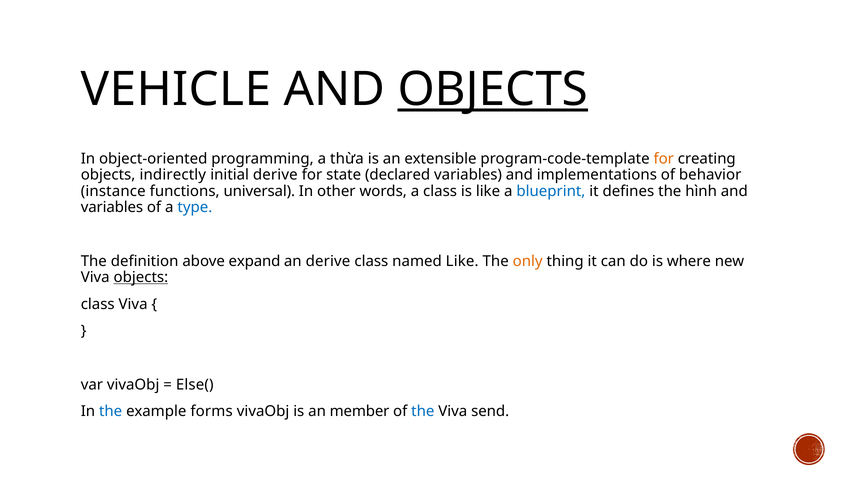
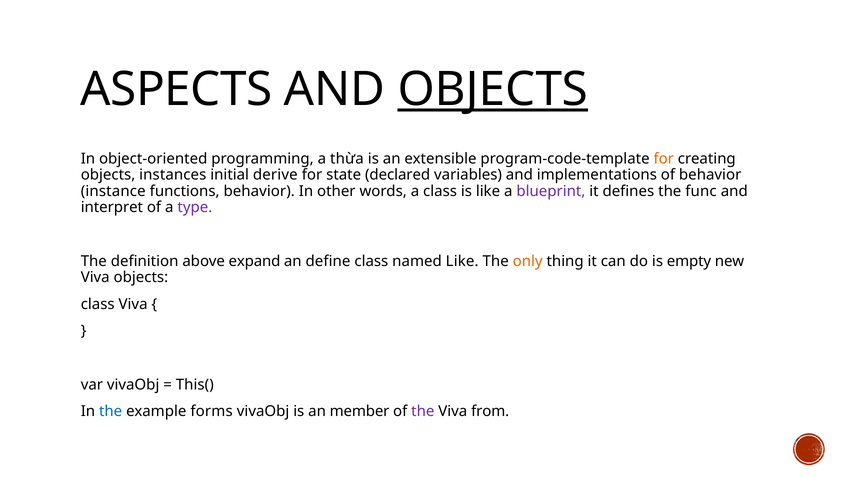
VEHICLE: VEHICLE -> ASPECTS
indirectly: indirectly -> instances
functions universal: universal -> behavior
blueprint colour: blue -> purple
hình: hình -> func
variables at (112, 207): variables -> interpret
type colour: blue -> purple
an derive: derive -> define
where: where -> empty
objects at (141, 277) underline: present -> none
Else(: Else( -> This(
the at (423, 411) colour: blue -> purple
send: send -> from
